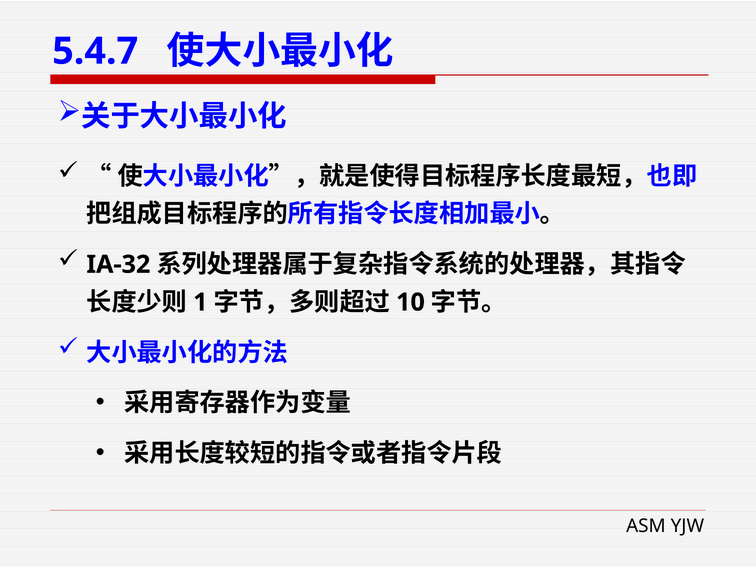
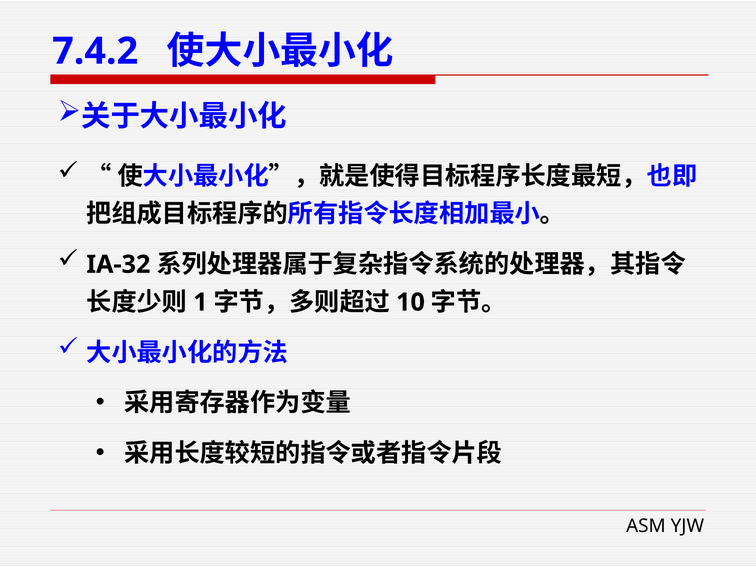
5.4.7: 5.4.7 -> 7.4.2
